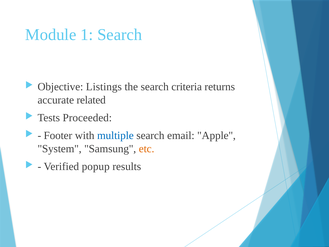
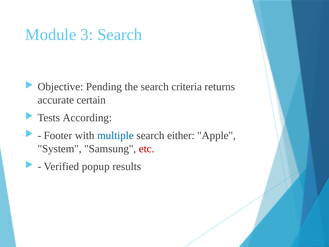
1: 1 -> 3
Listings: Listings -> Pending
related: related -> certain
Proceeded: Proceeded -> According
email: email -> either
etc colour: orange -> red
